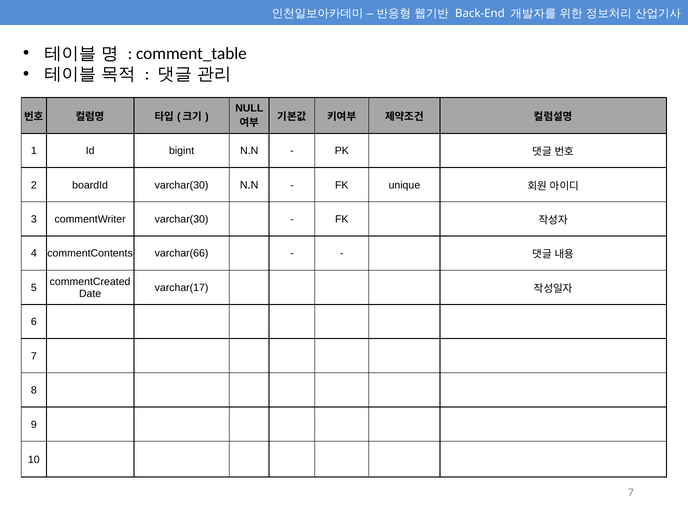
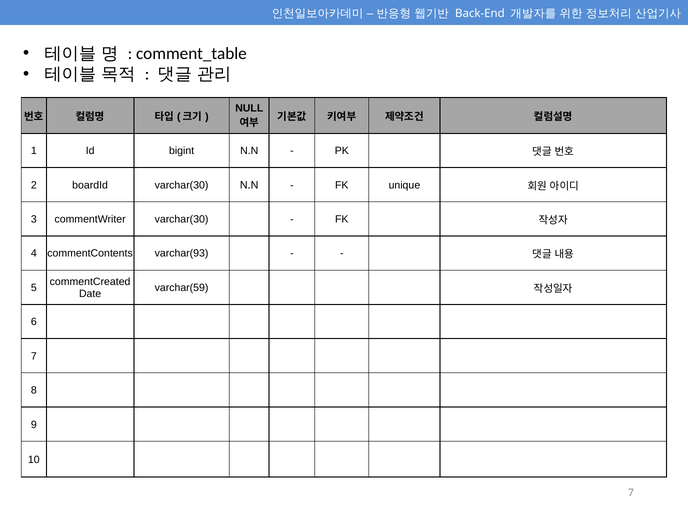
varchar(66: varchar(66 -> varchar(93
varchar(17: varchar(17 -> varchar(59
